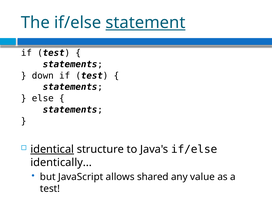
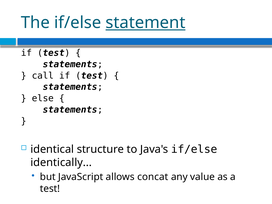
down: down -> call
identical underline: present -> none
shared: shared -> concat
